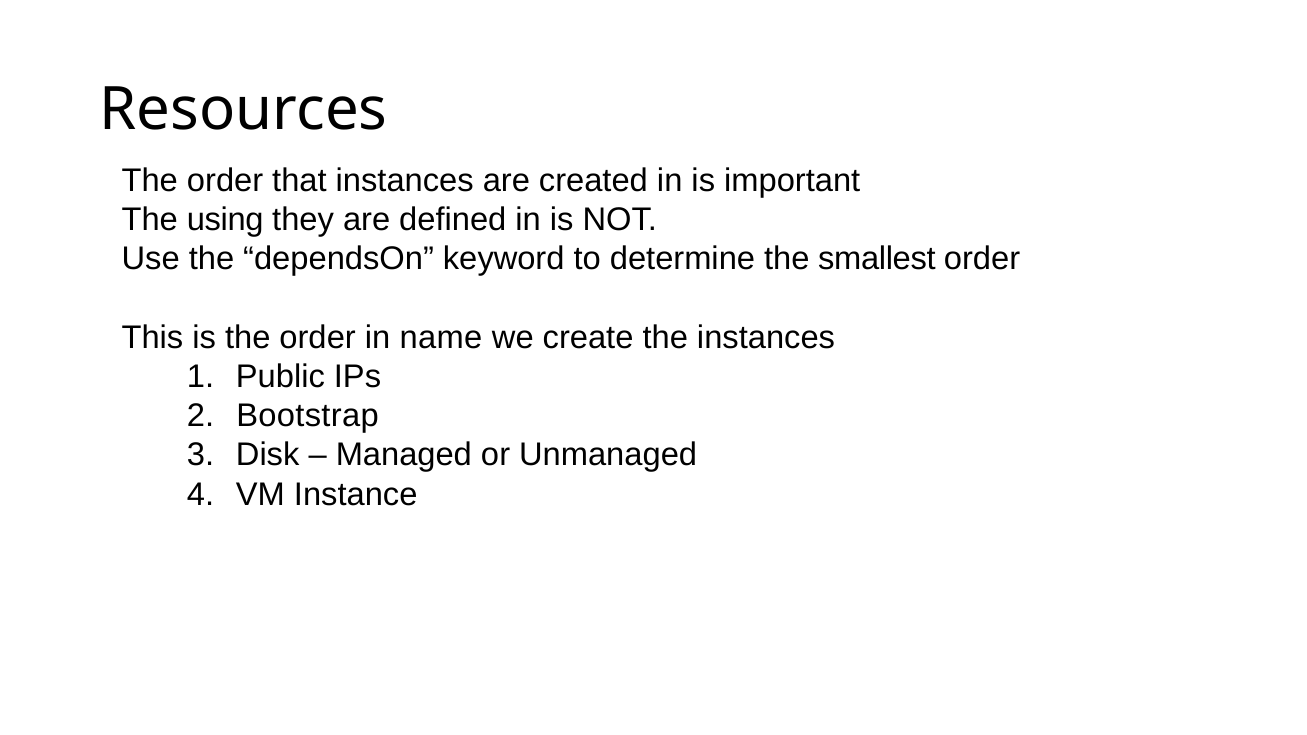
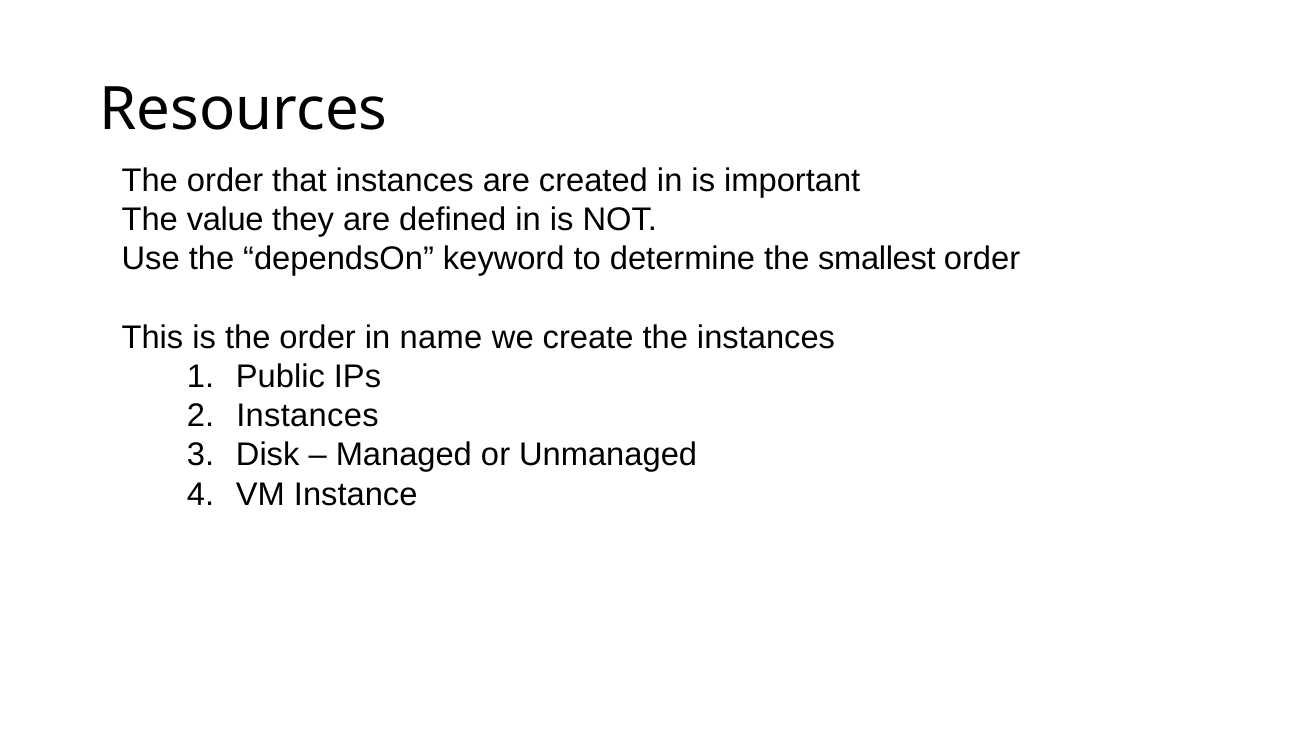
using: using -> value
Bootstrap at (308, 416): Bootstrap -> Instances
